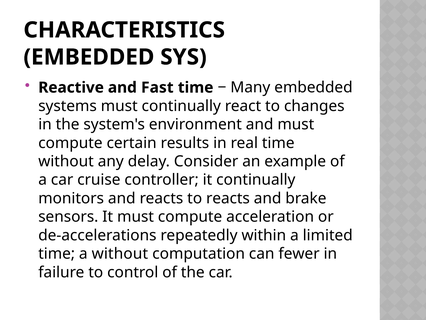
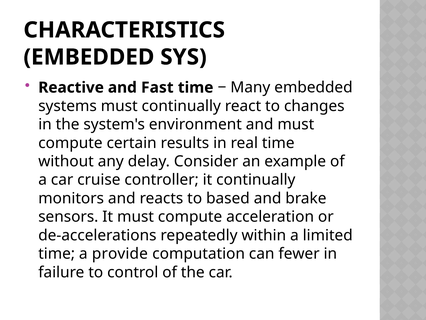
to reacts: reacts -> based
a without: without -> provide
